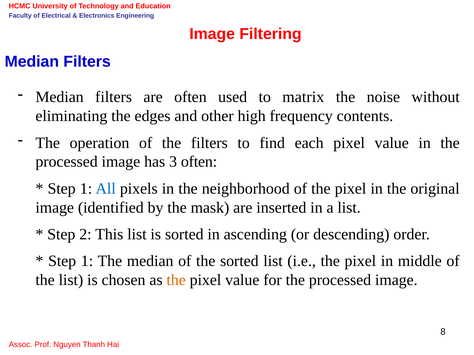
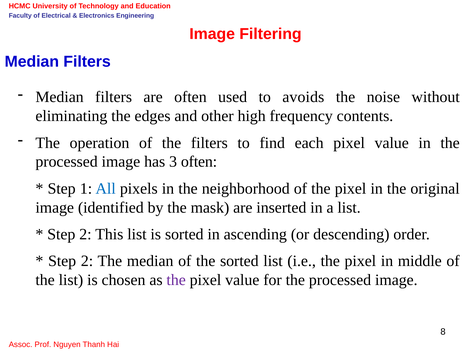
matrix: matrix -> avoids
1 at (87, 261): 1 -> 2
the at (176, 280) colour: orange -> purple
